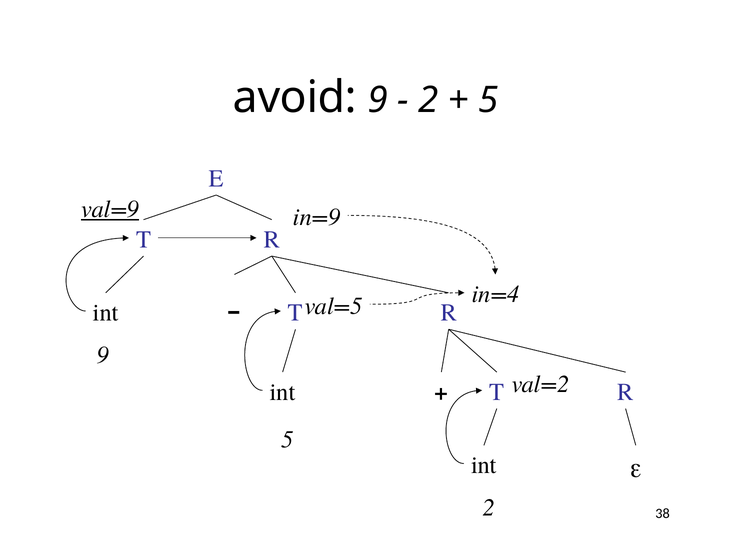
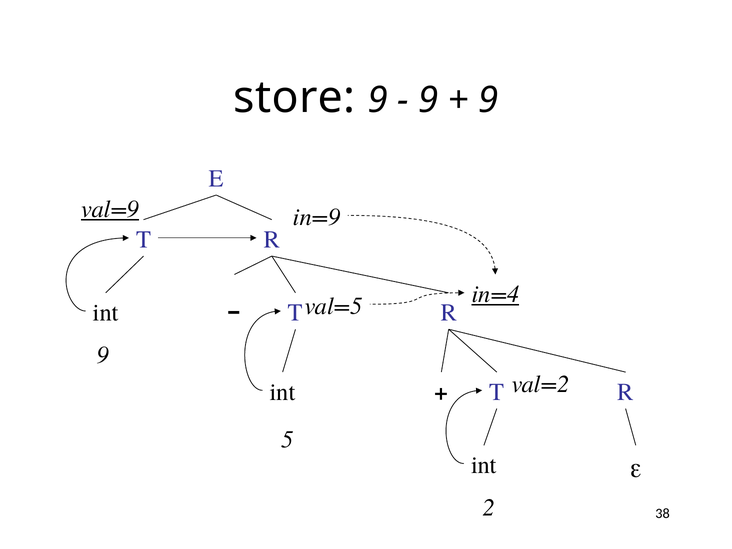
avoid: avoid -> store
2 at (428, 100): 2 -> 9
5 at (488, 100): 5 -> 9
in=4 underline: none -> present
